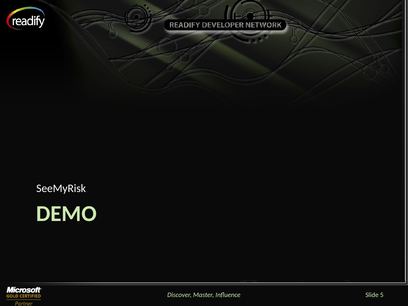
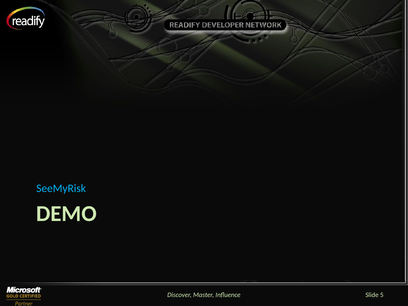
SeeMyRisk colour: white -> light blue
